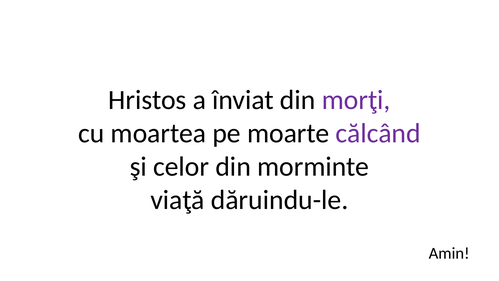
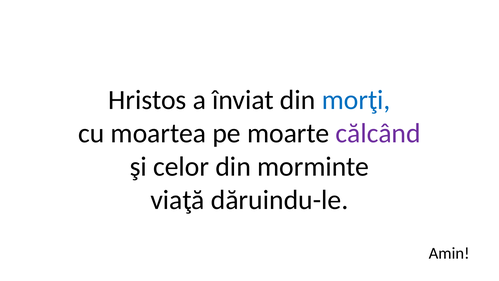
morţi colour: purple -> blue
